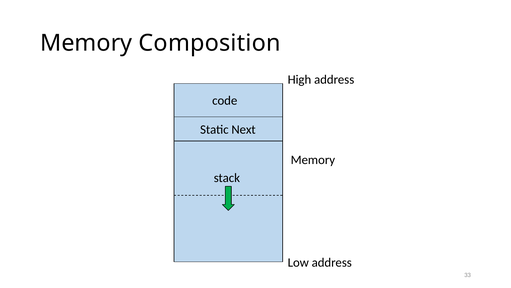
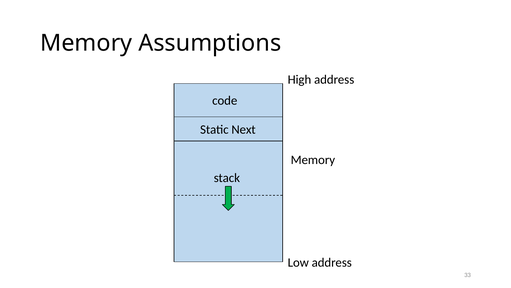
Composition: Composition -> Assumptions
